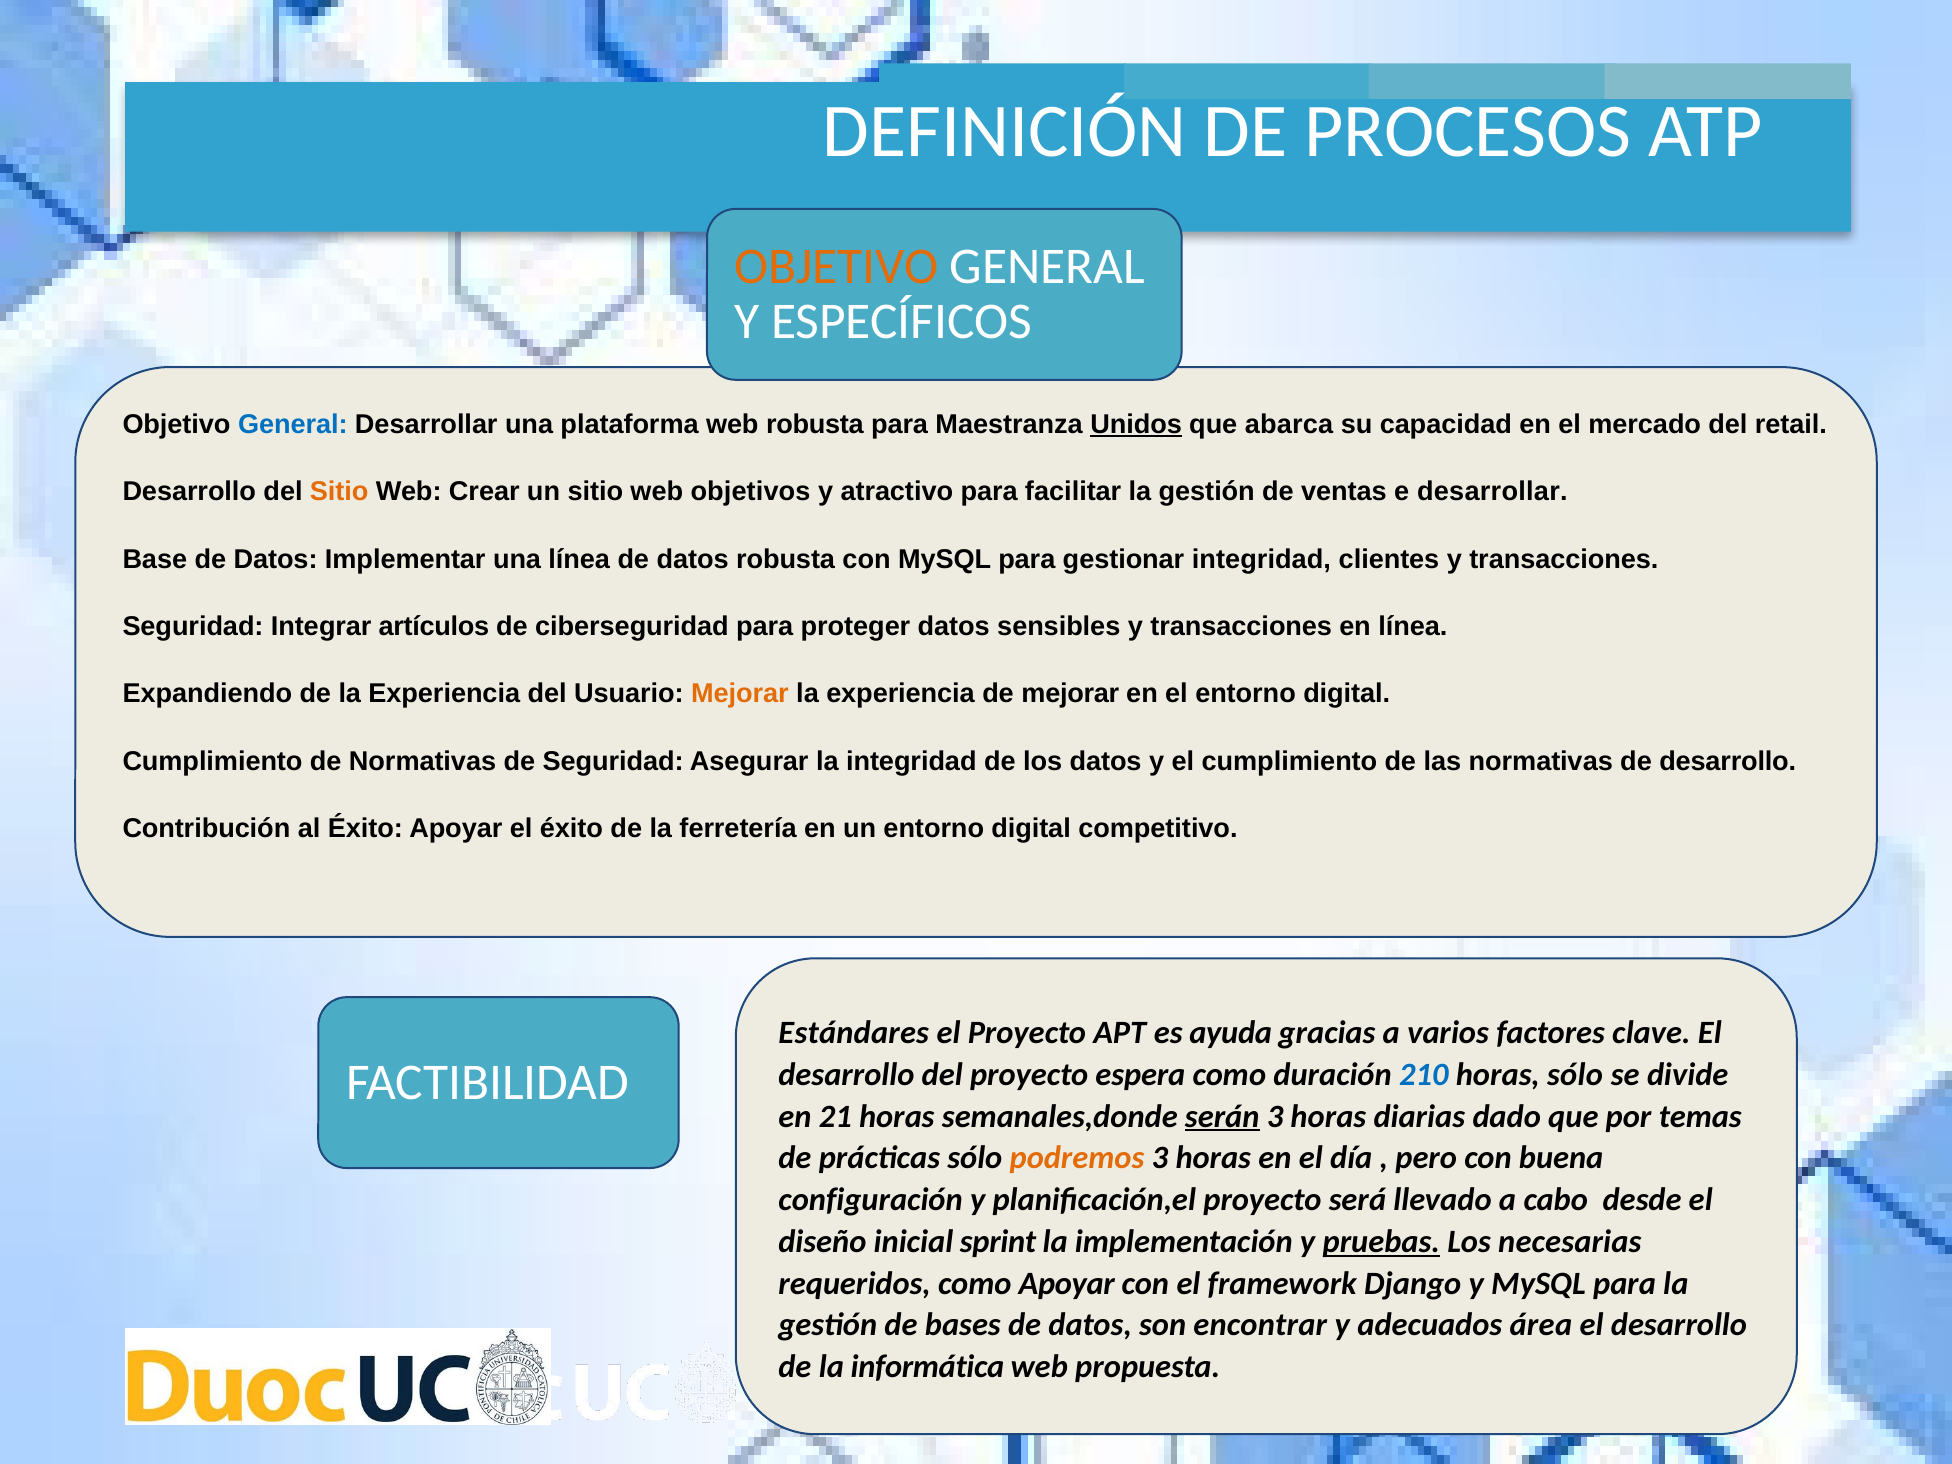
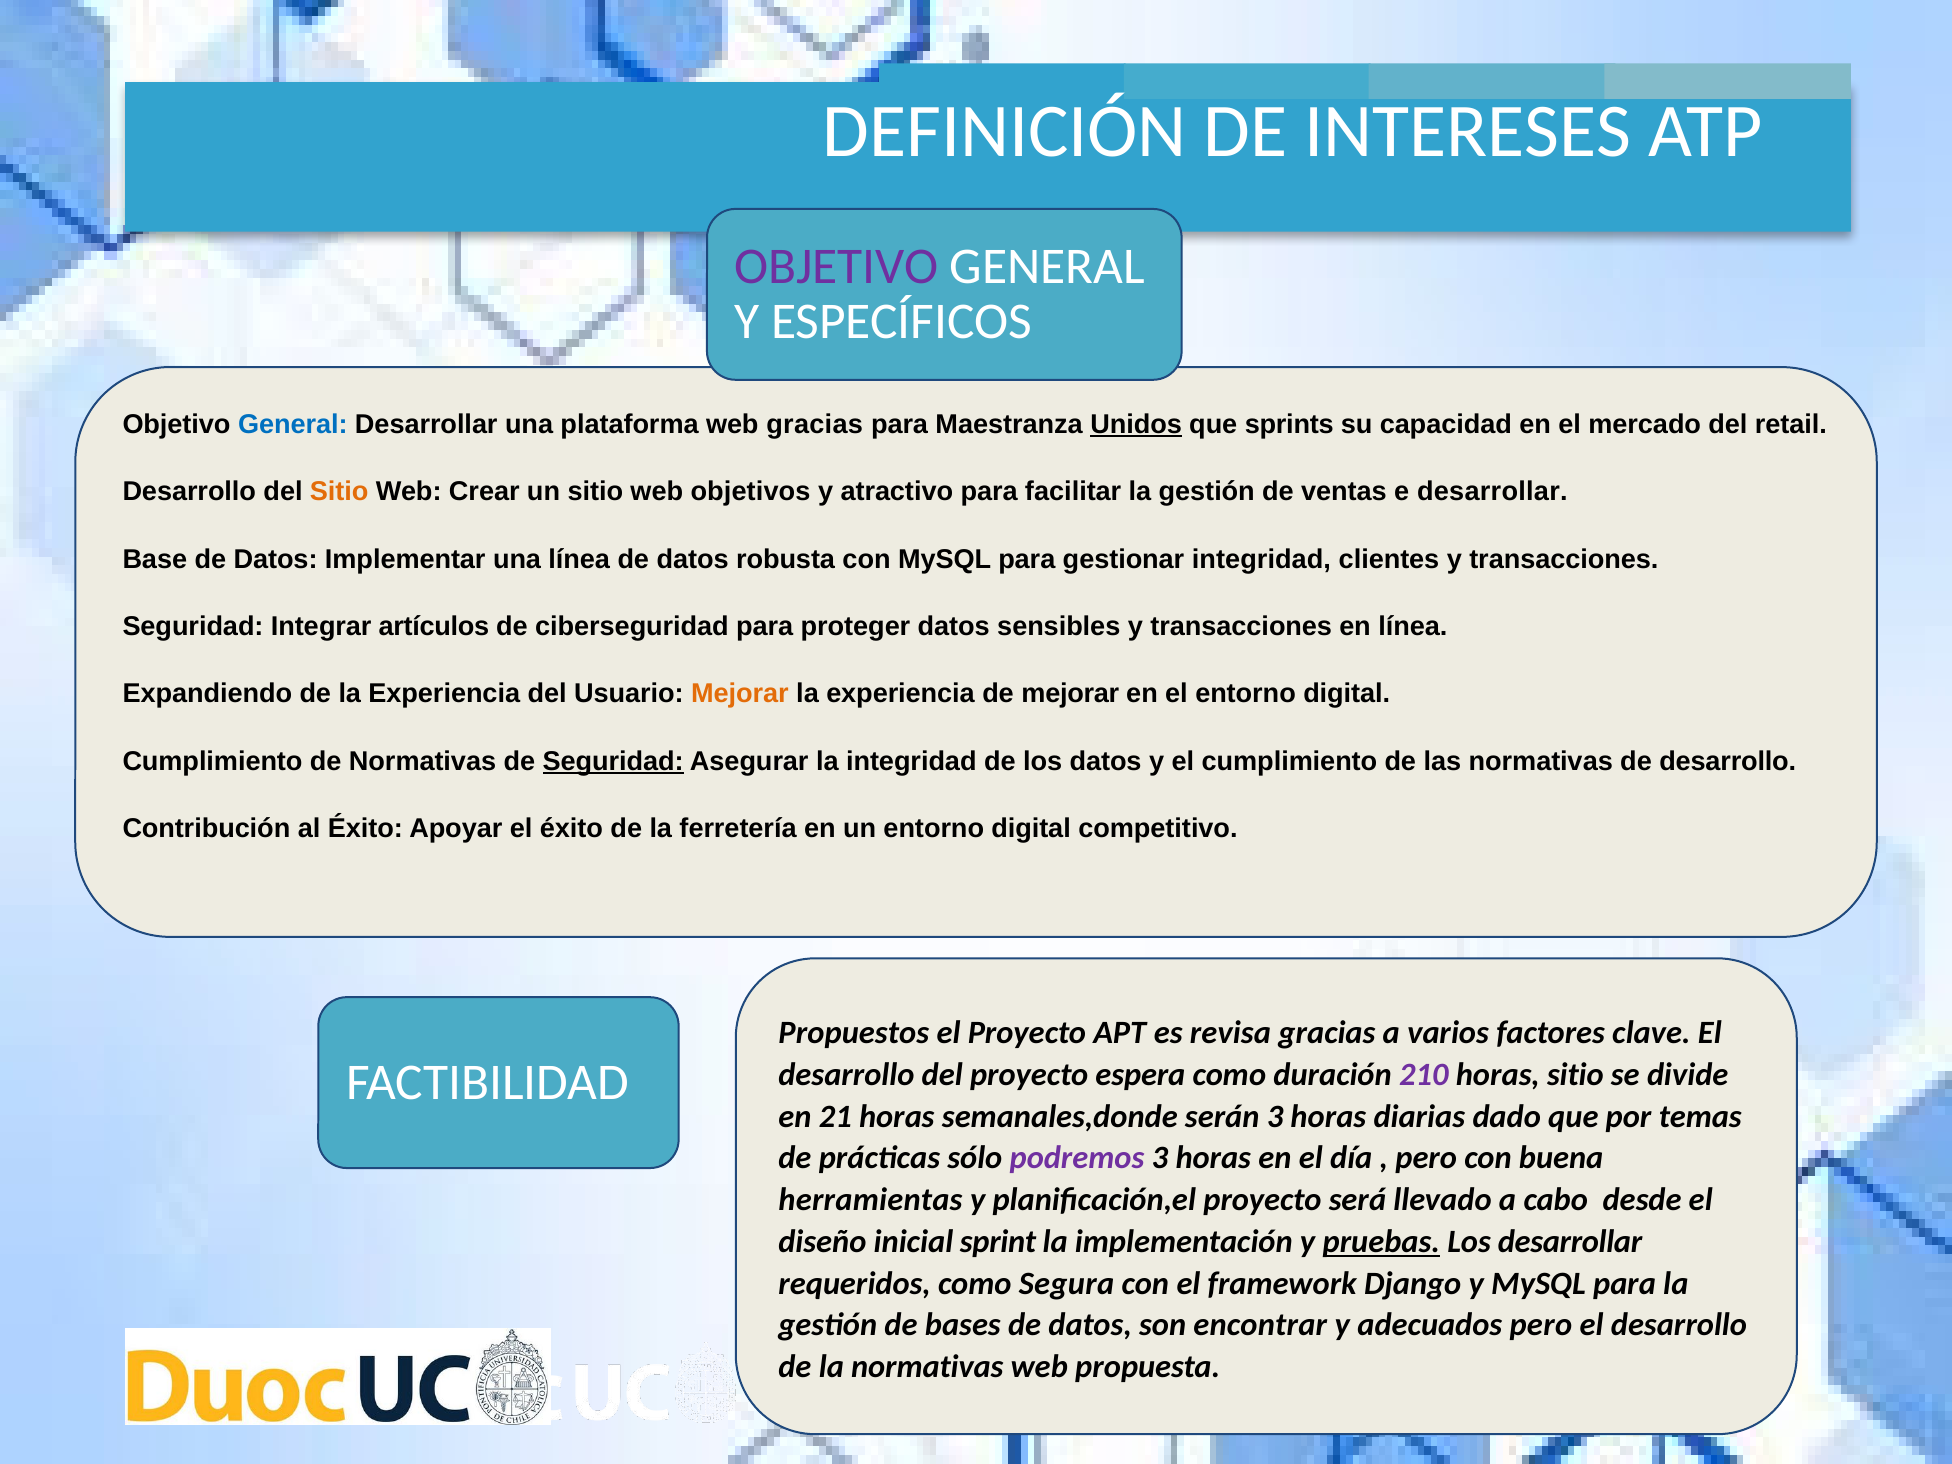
PROCESOS: PROCESOS -> INTERESES
OBJETIVO at (837, 266) colour: orange -> purple
web robusta: robusta -> gracias
abarca: abarca -> sprints
Seguridad at (613, 761) underline: none -> present
Estándares: Estándares -> Propuestos
ayuda: ayuda -> revisa
210 colour: blue -> purple
horas sólo: sólo -> sitio
serán underline: present -> none
podremos colour: orange -> purple
configuración: configuración -> herramientas
Los necesarias: necesarias -> desarrollar
como Apoyar: Apoyar -> Segura
adecuados área: área -> pero
la informática: informática -> normativas
